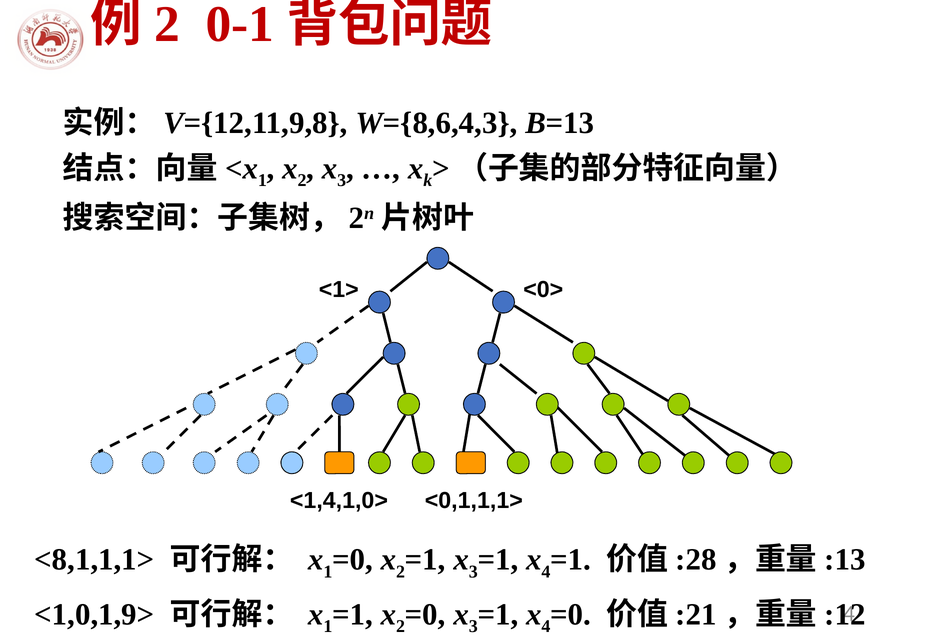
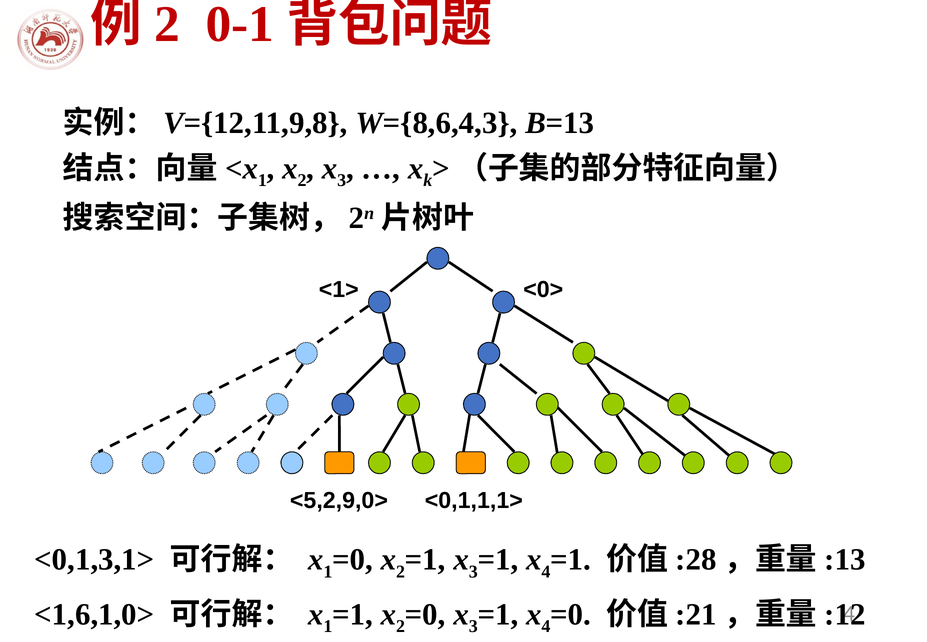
<1,4,1,0>: <1,4,1,0> -> <5,2,9,0>
<8,1,1,1>: <8,1,1,1> -> <0,1,3,1>
<1,0,1,9>: <1,0,1,9> -> <1,6,1,0>
